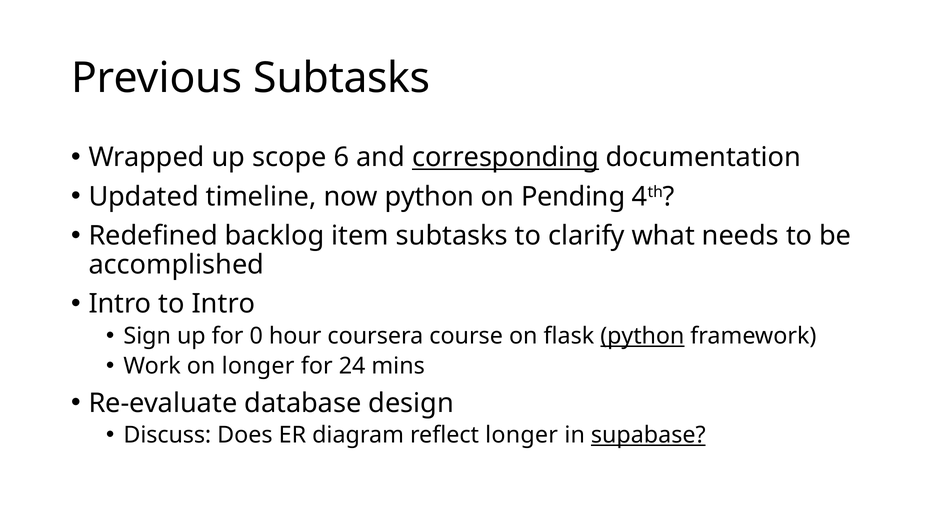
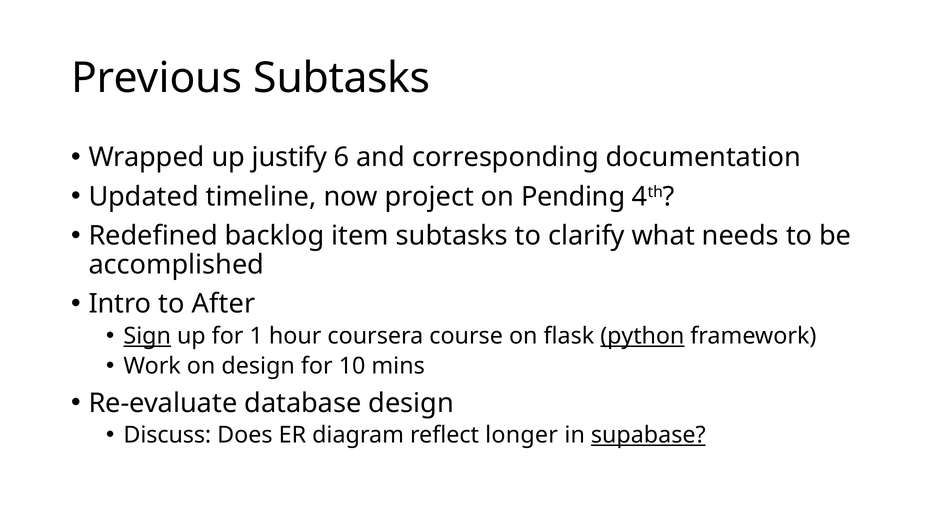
scope: scope -> justify
corresponding underline: present -> none
now python: python -> project
to Intro: Intro -> After
Sign underline: none -> present
0: 0 -> 1
on longer: longer -> design
24: 24 -> 10
